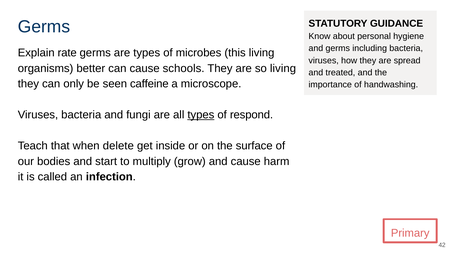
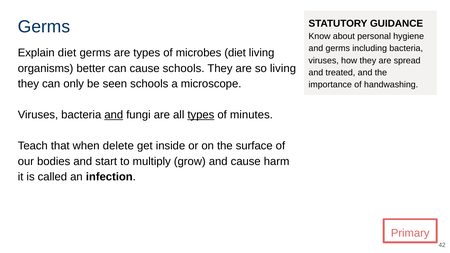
Explain rate: rate -> diet
microbes this: this -> diet
seen caffeine: caffeine -> schools
and at (114, 115) underline: none -> present
respond: respond -> minutes
